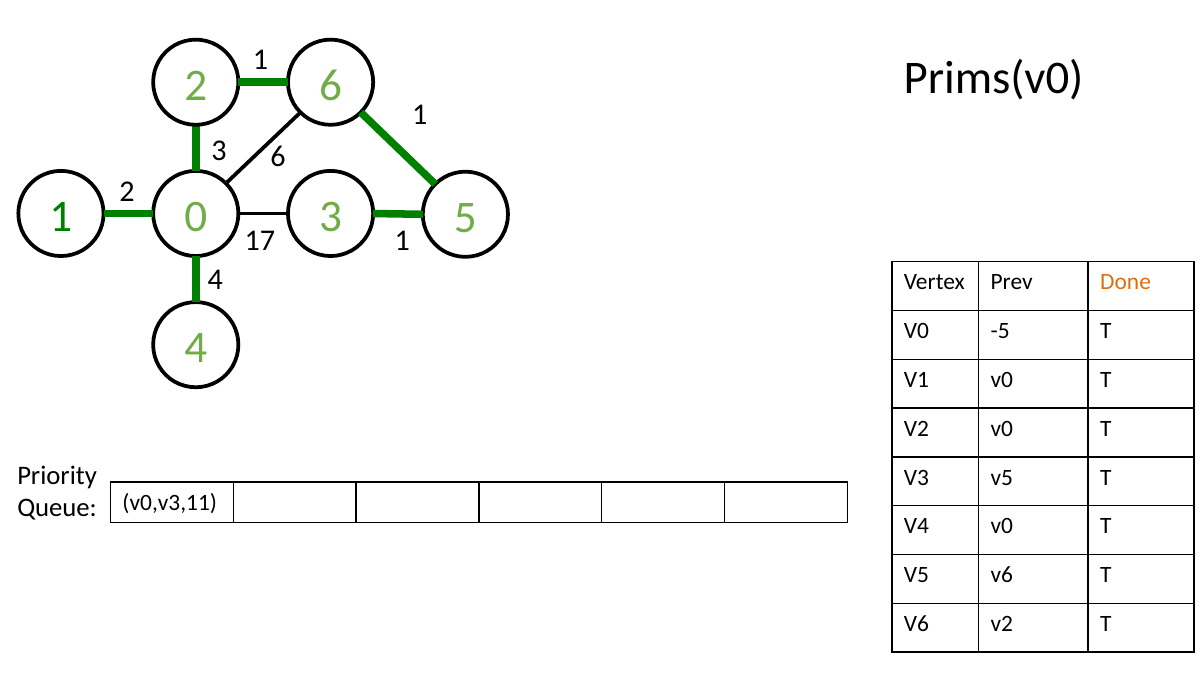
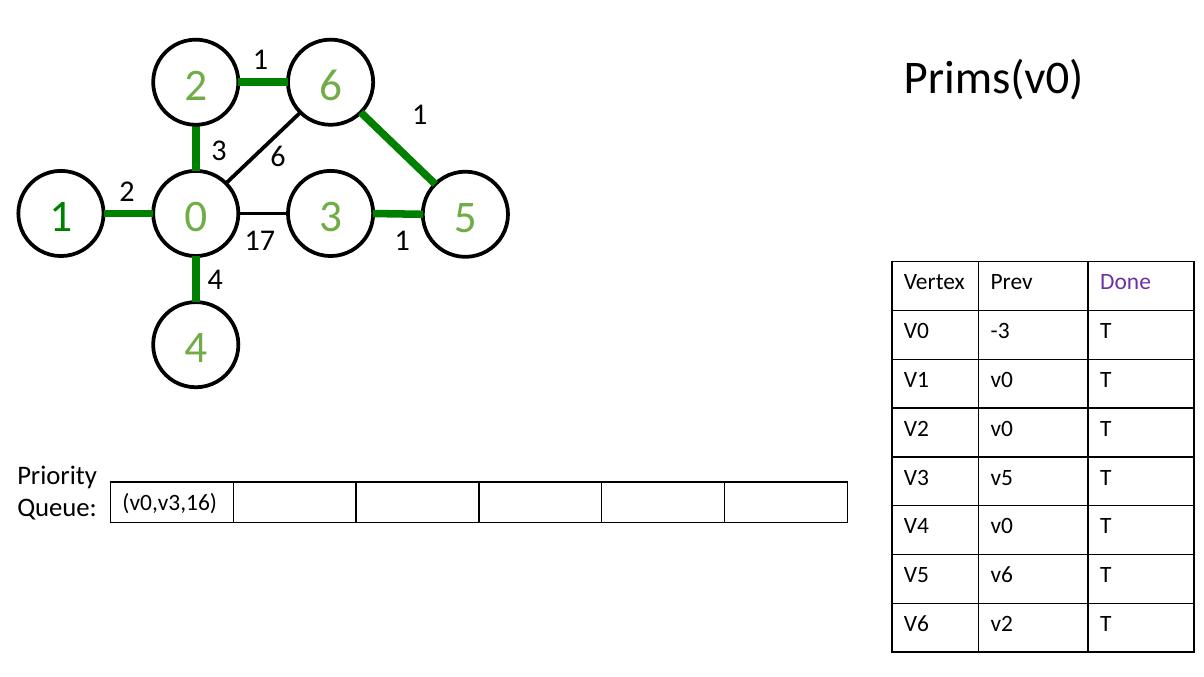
Done colour: orange -> purple
-5: -5 -> -3
v0,v3,11: v0,v3,11 -> v0,v3,16
